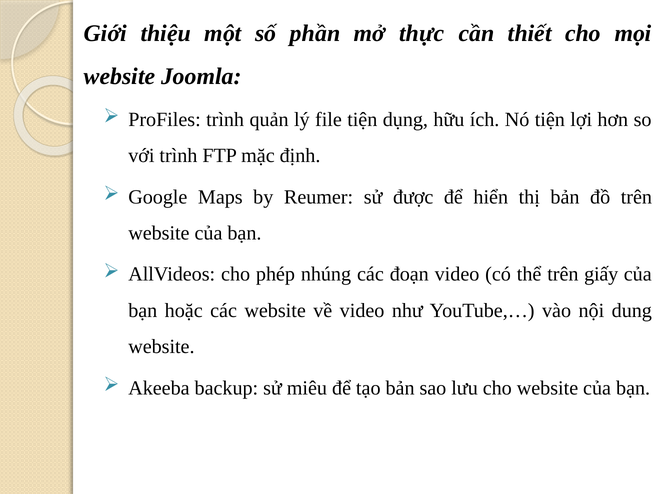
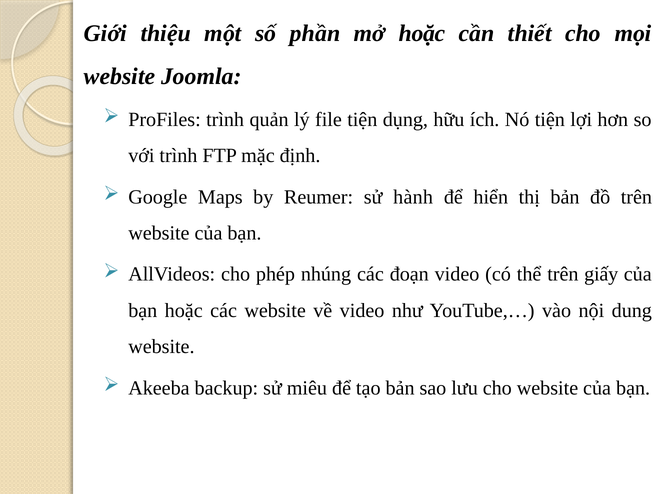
mở thực: thực -> hoặc
được: được -> hành
